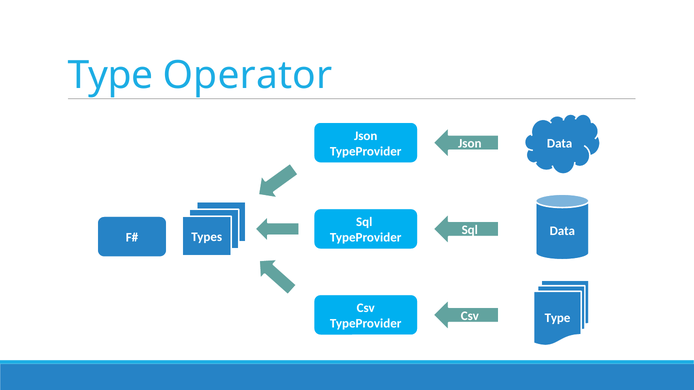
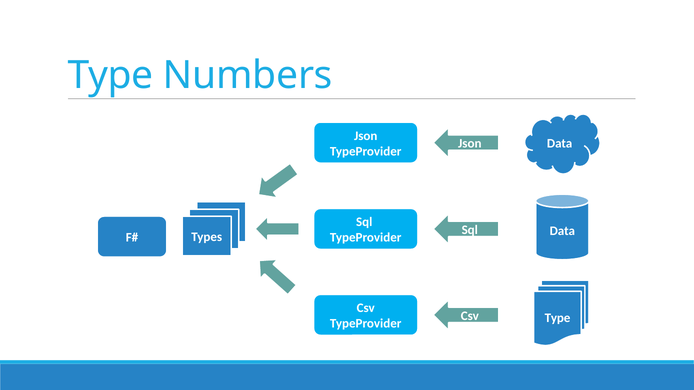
Operator: Operator -> Numbers
